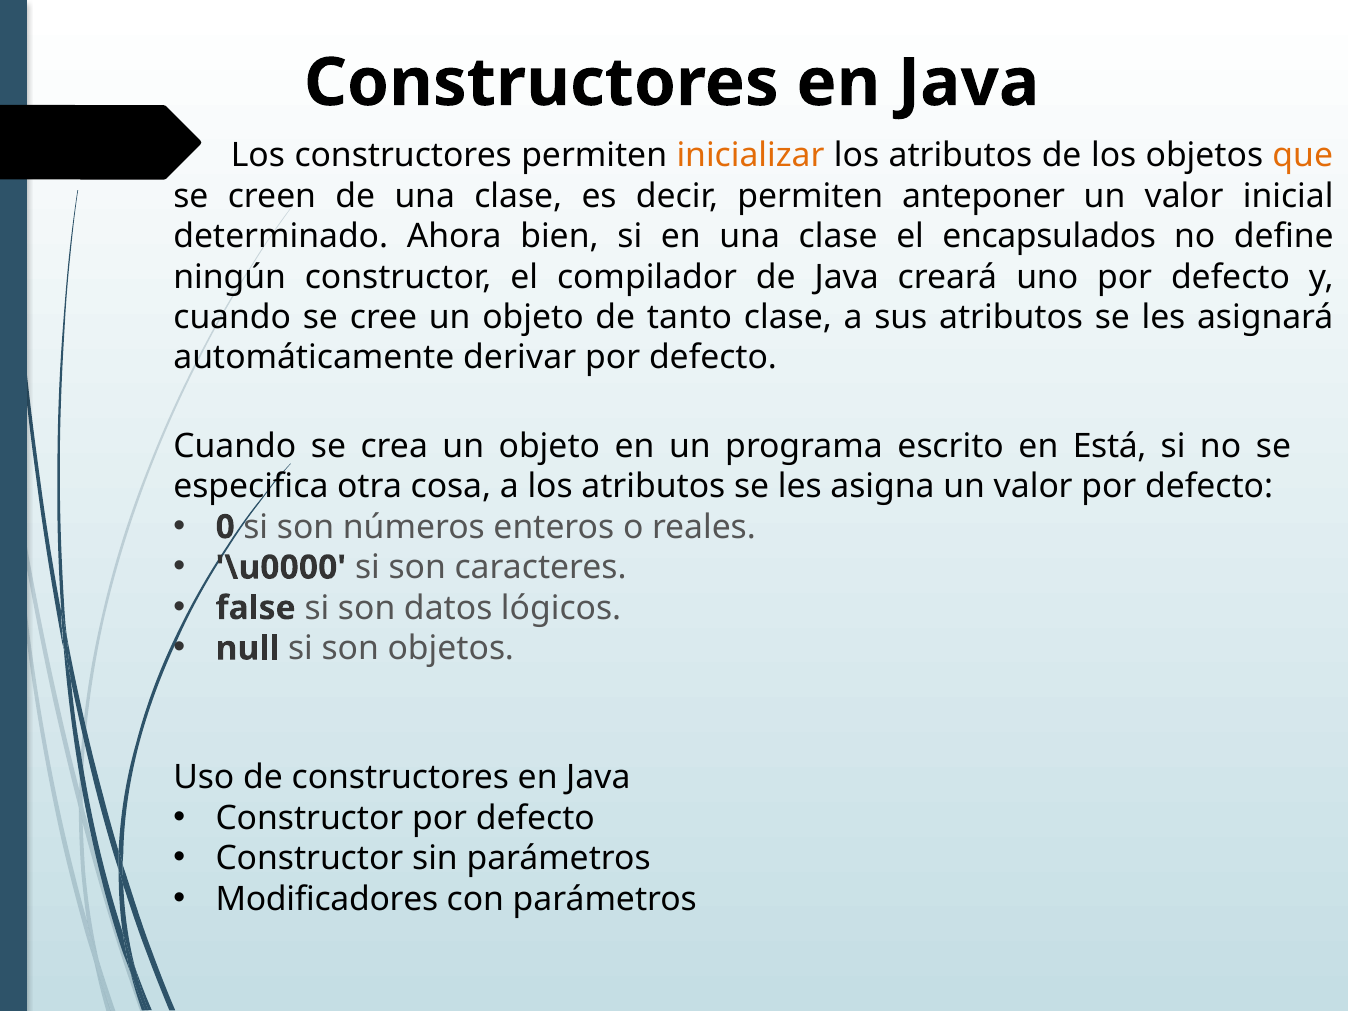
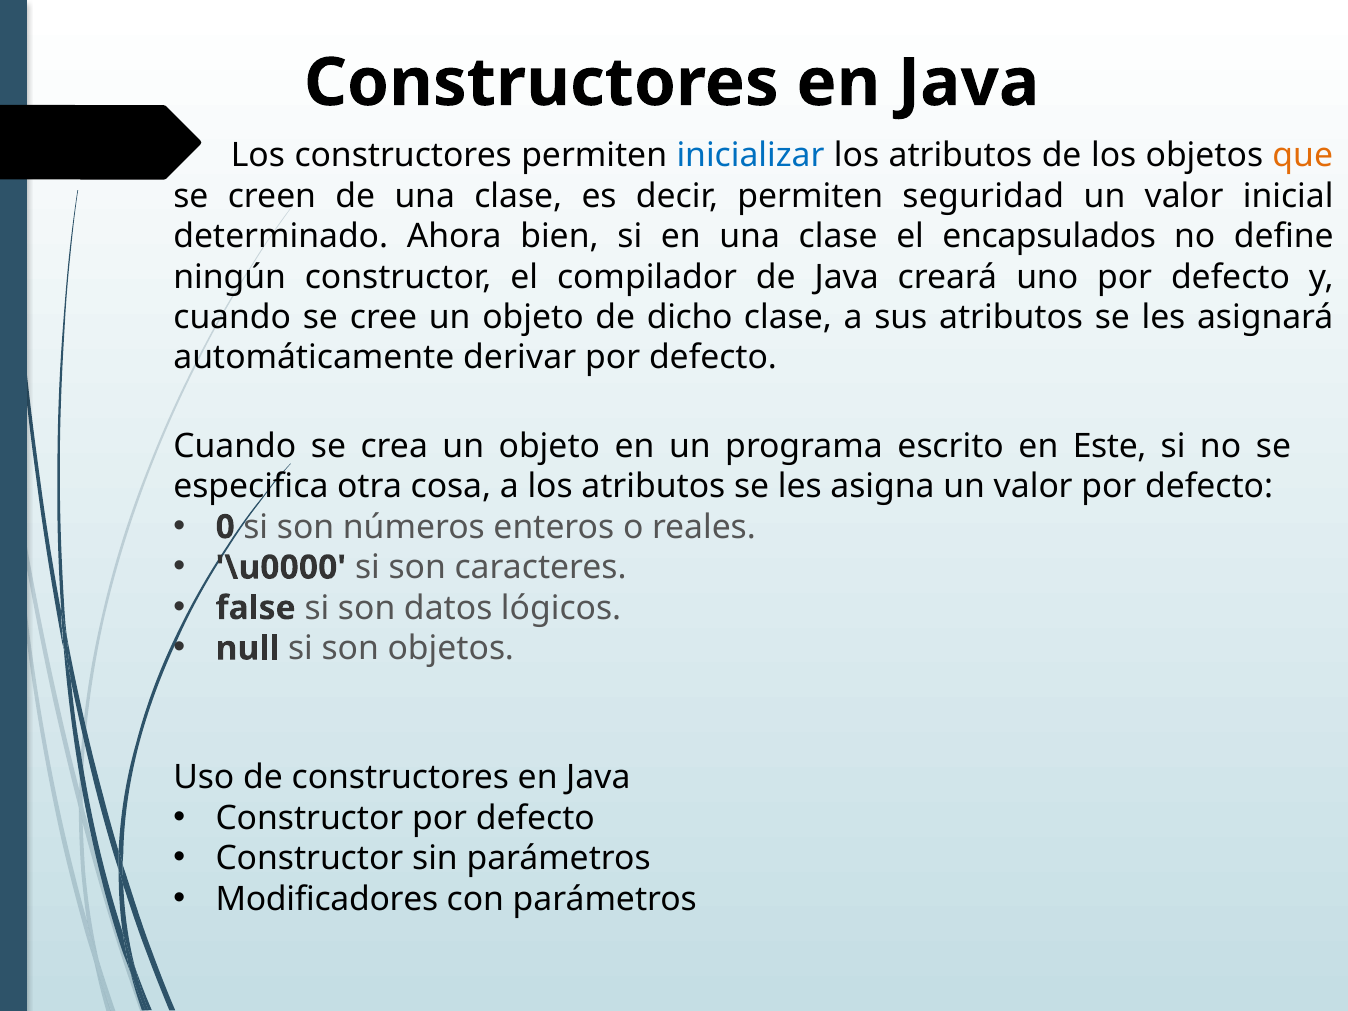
inicializar colour: orange -> blue
anteponer: anteponer -> seguridad
tanto: tanto -> dicho
Está: Está -> Este
